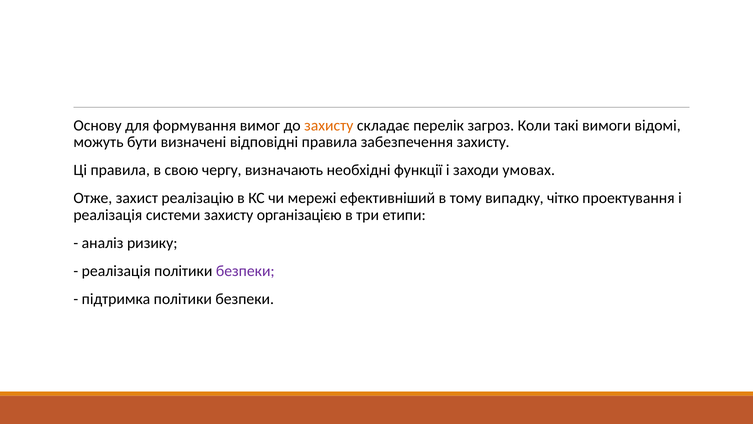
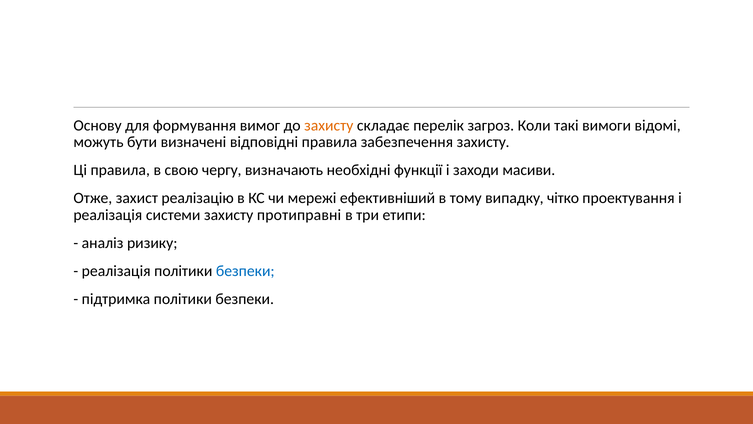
умовах: умовах -> масиви
організацією: організацією -> протиправні
безпеки at (245, 271) colour: purple -> blue
